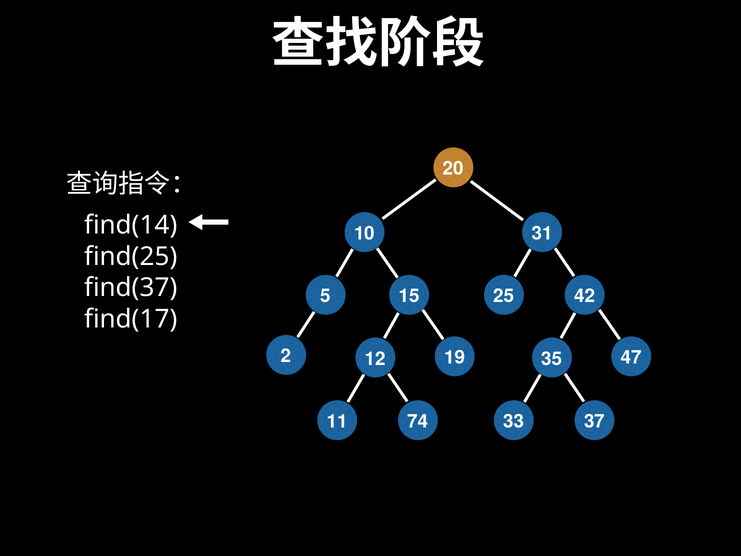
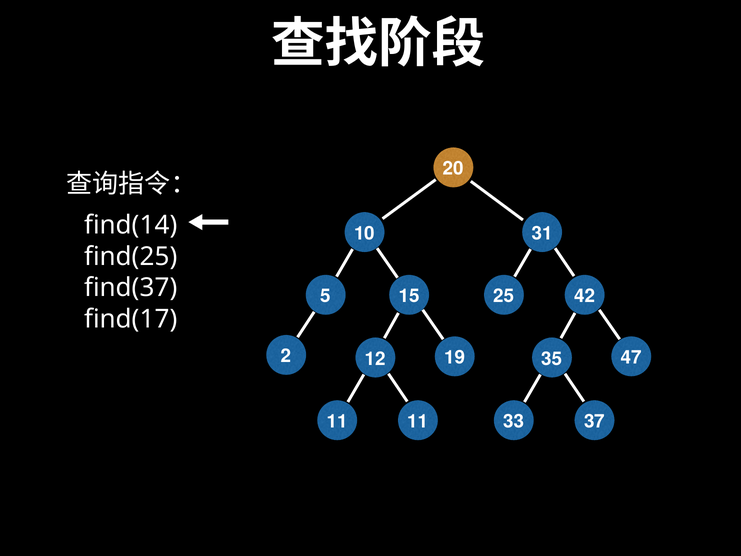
11 74: 74 -> 11
